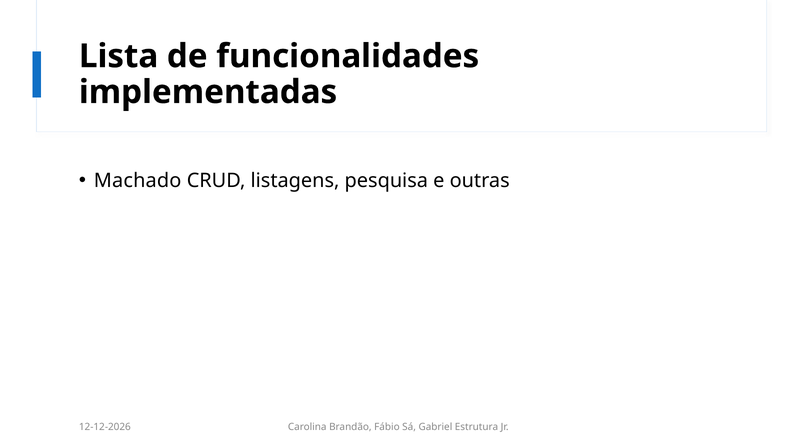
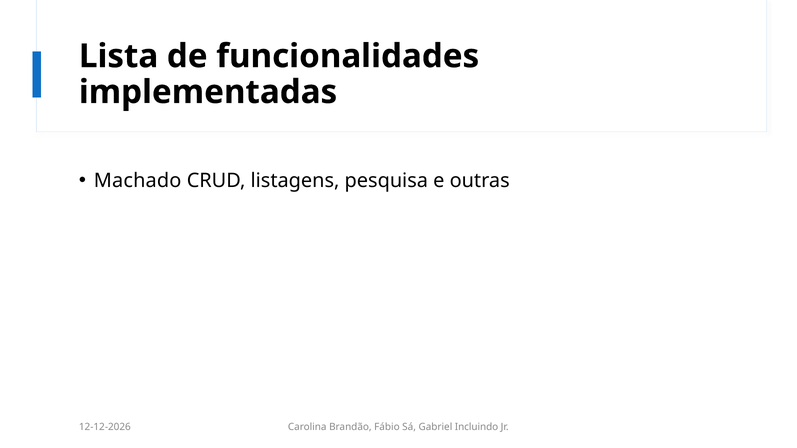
Estrutura: Estrutura -> Incluindo
